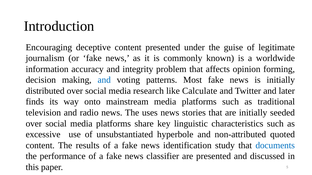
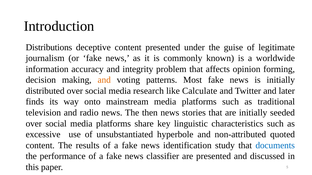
Encouraging: Encouraging -> Distributions
and at (104, 80) colour: blue -> orange
uses: uses -> then
